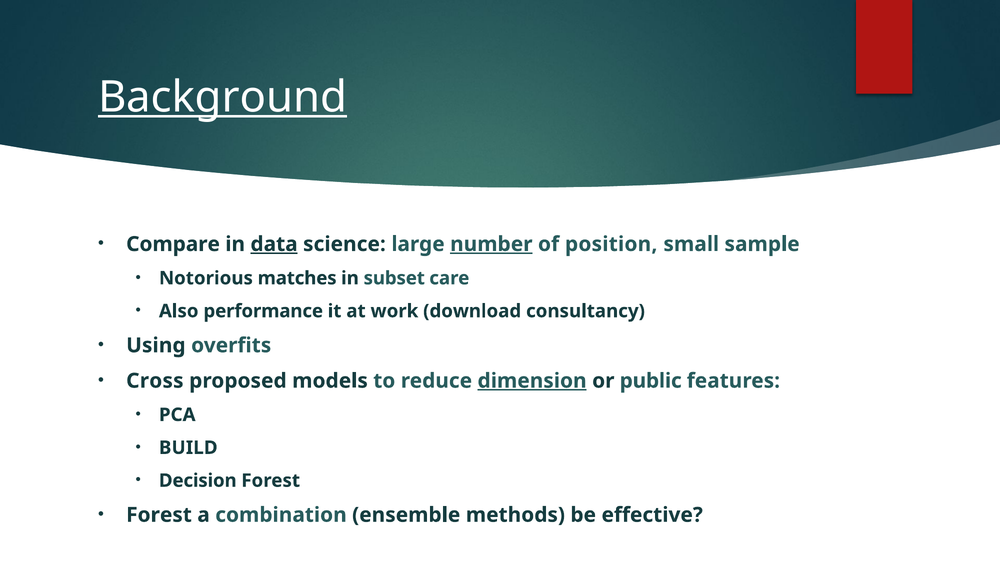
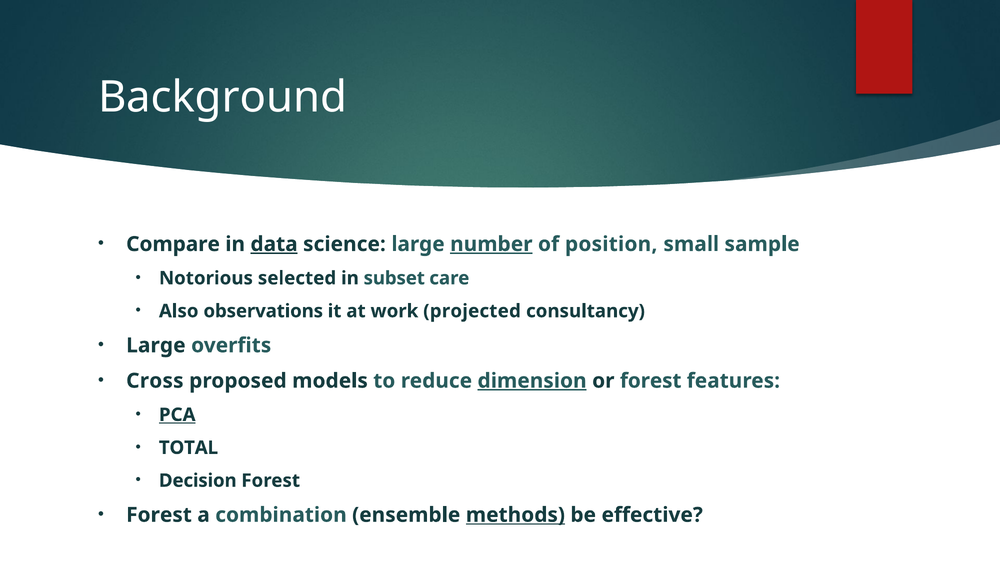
Background underline: present -> none
matches: matches -> selected
performance: performance -> observations
download: download -> projected
Using at (156, 346): Using -> Large
or public: public -> forest
PCA underline: none -> present
BUILD: BUILD -> TOTAL
methods underline: none -> present
